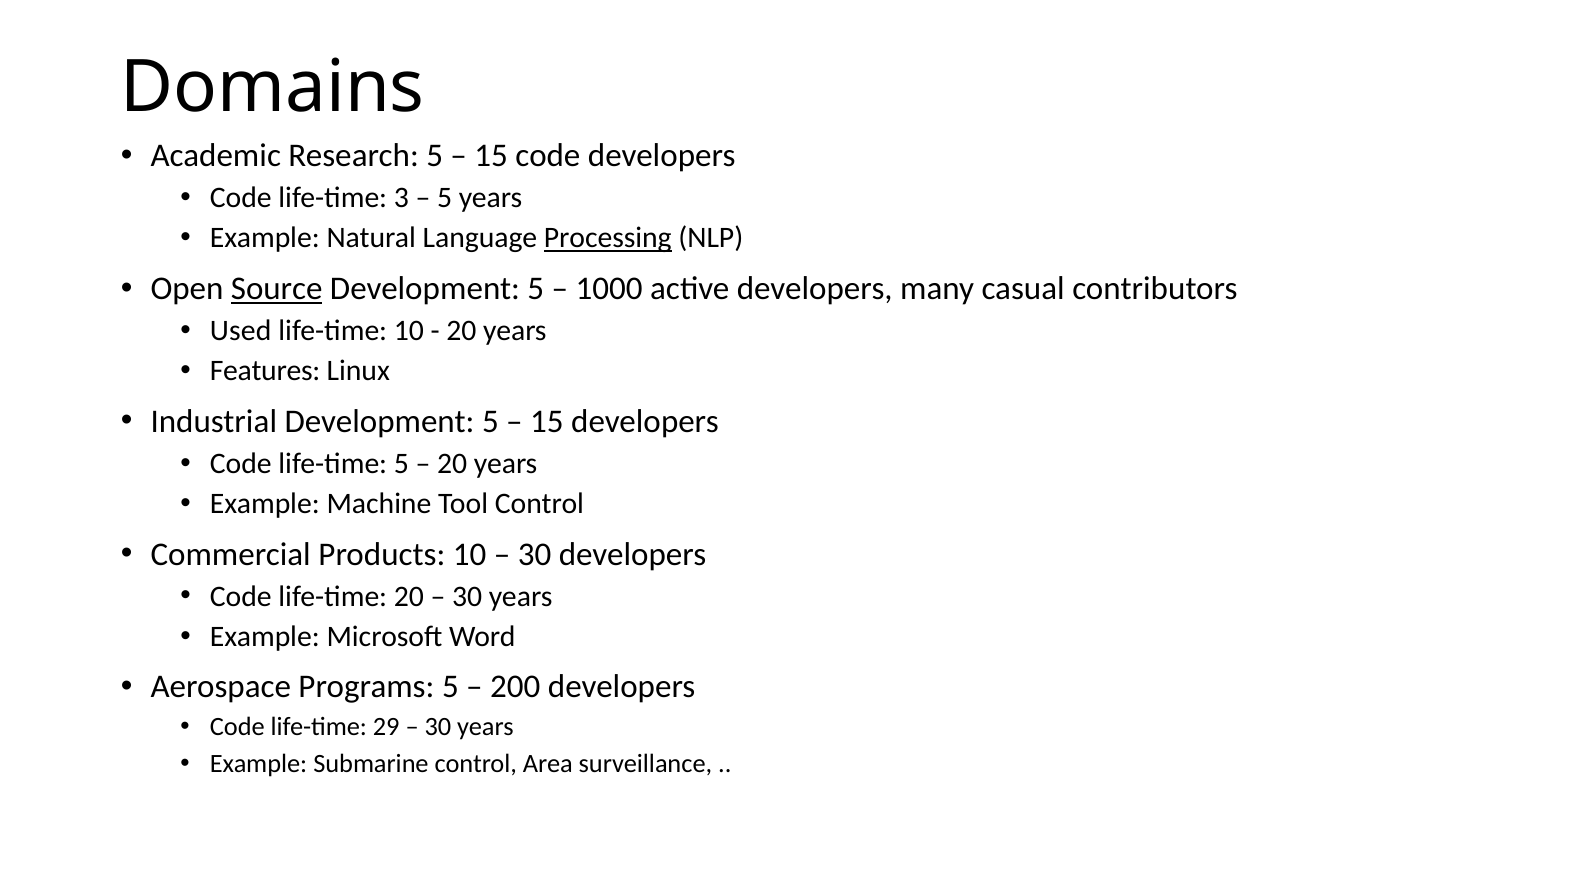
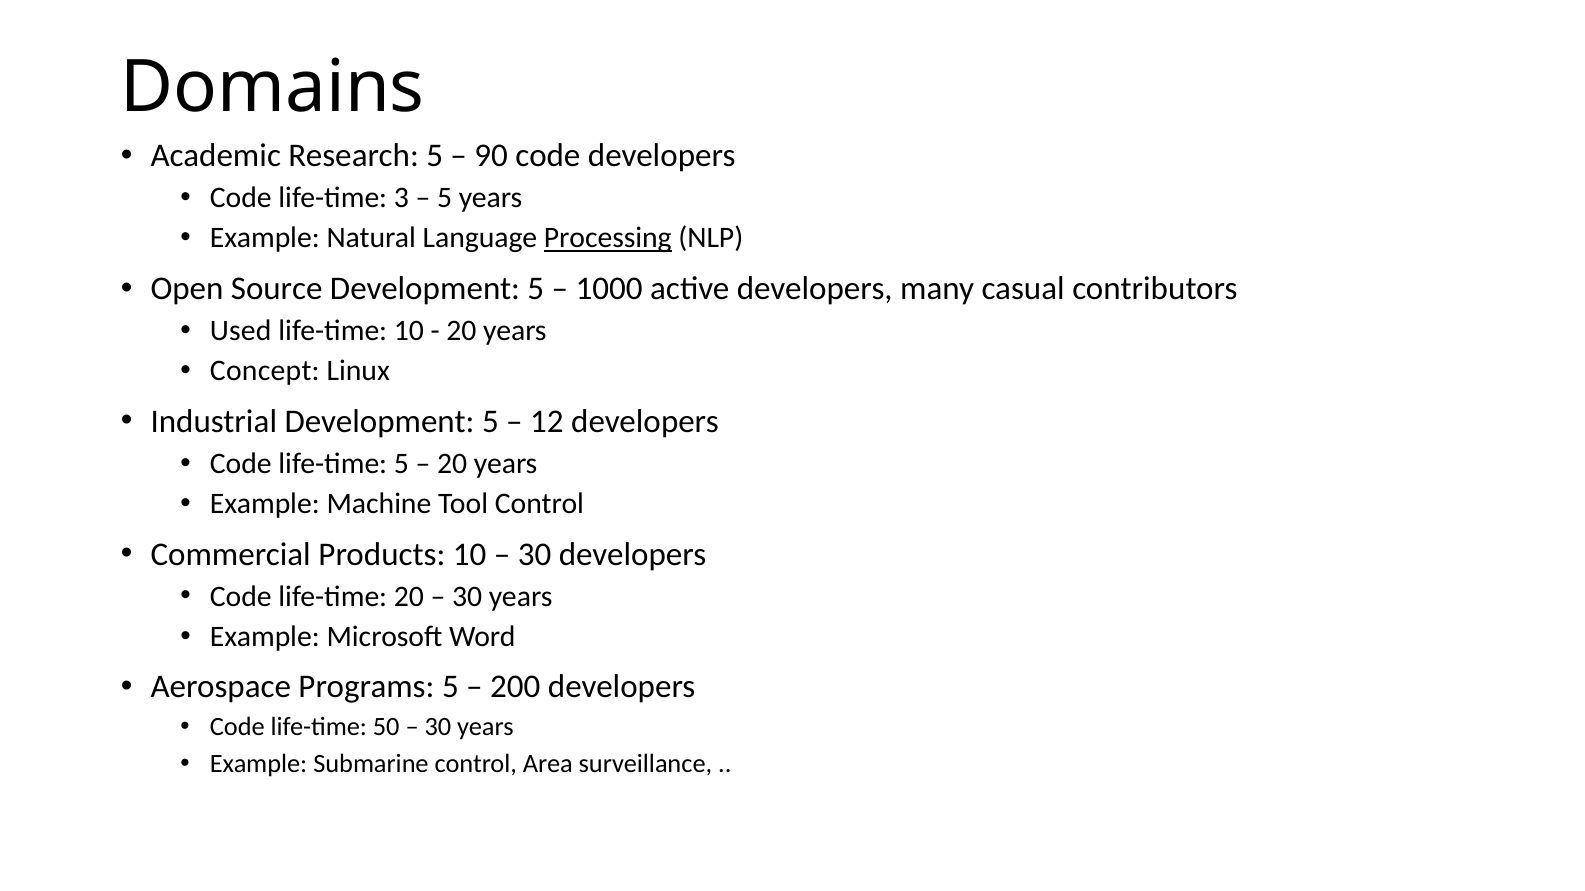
15 at (491, 156): 15 -> 90
Source underline: present -> none
Features: Features -> Concept
15 at (547, 422): 15 -> 12
29: 29 -> 50
